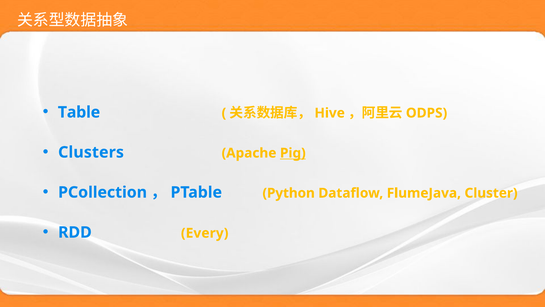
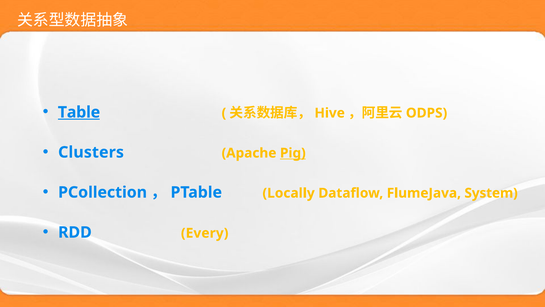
Table underline: none -> present
Python: Python -> Locally
Cluster: Cluster -> System
